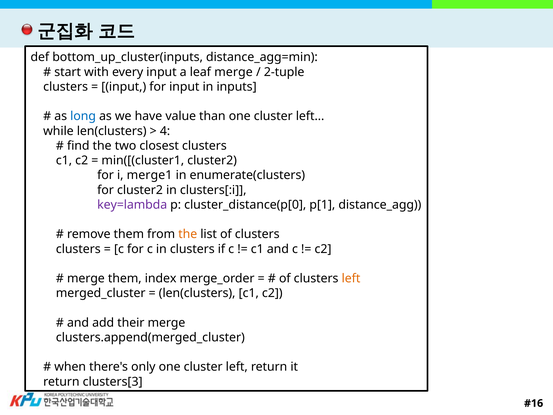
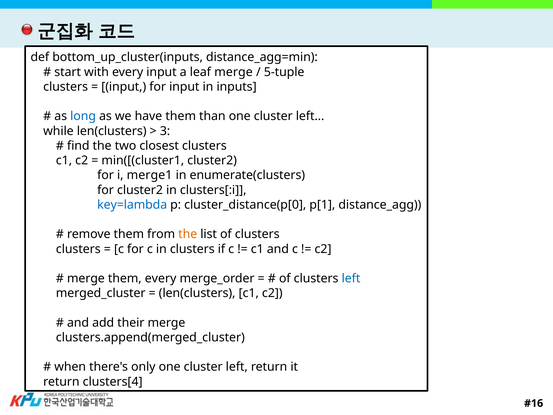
2-tuple: 2-tuple -> 5-tuple
have value: value -> them
4: 4 -> 3
key=lambda colour: purple -> blue
them index: index -> every
left at (351, 278) colour: orange -> blue
clusters[3: clusters[3 -> clusters[4
